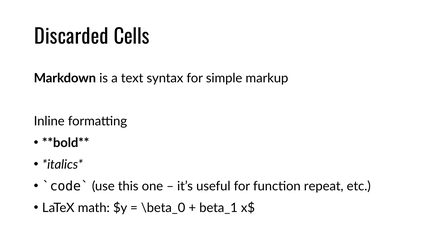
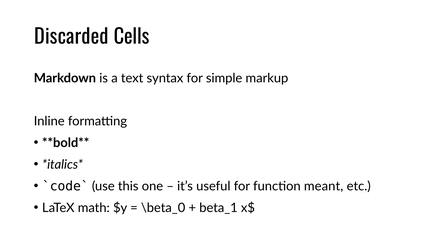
repeat: repeat -> meant
